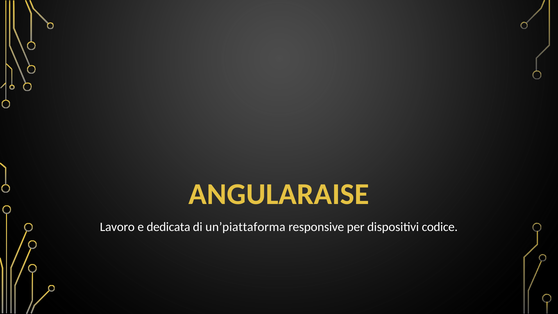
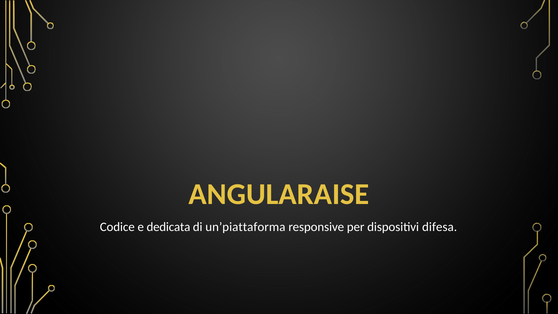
Lavoro: Lavoro -> Codice
codice: codice -> difesa
